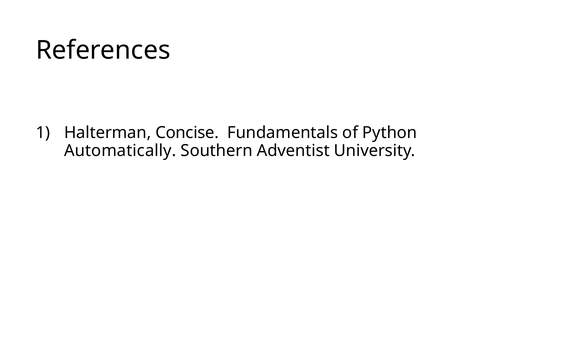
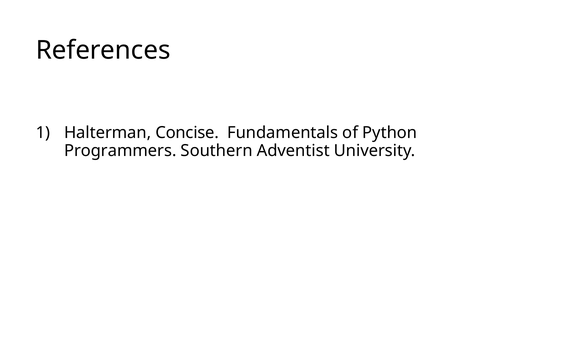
Automatically: Automatically -> Programmers
